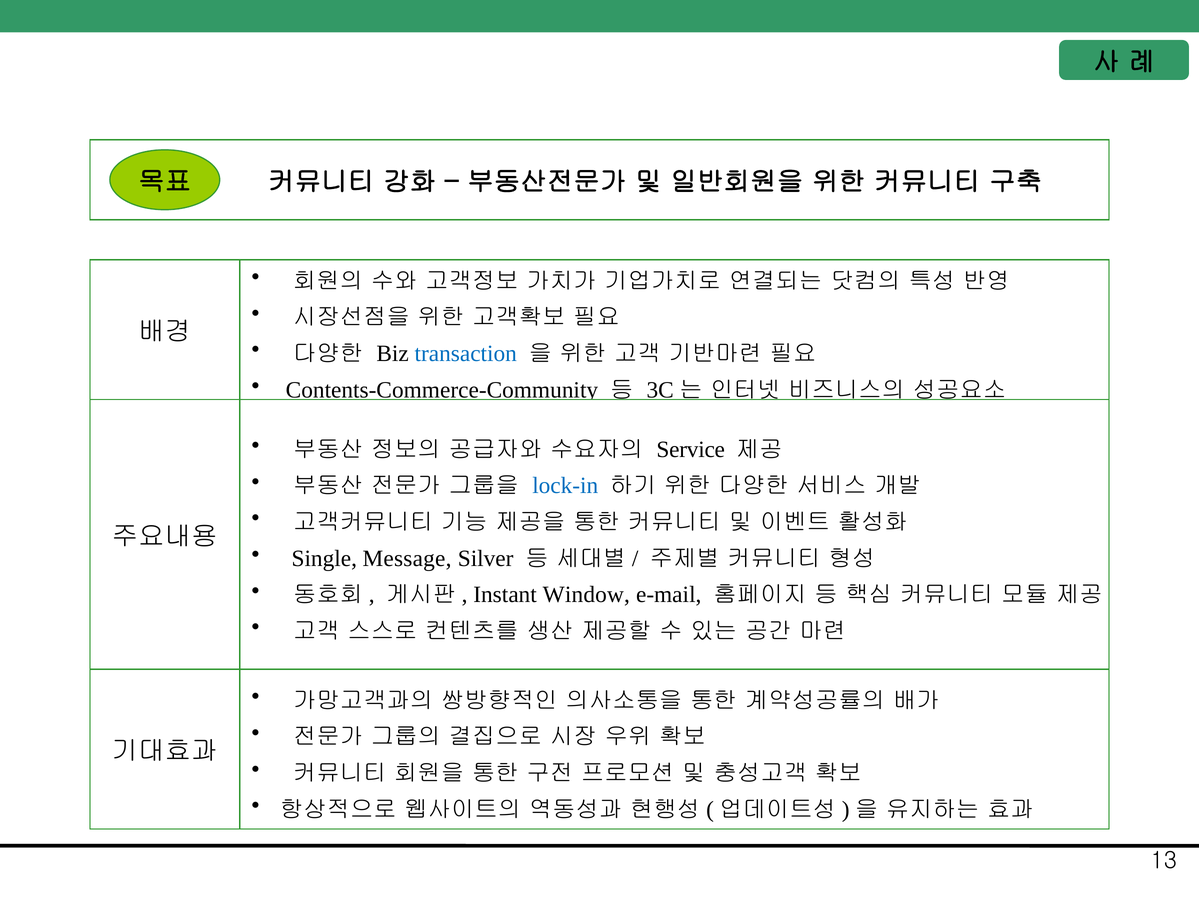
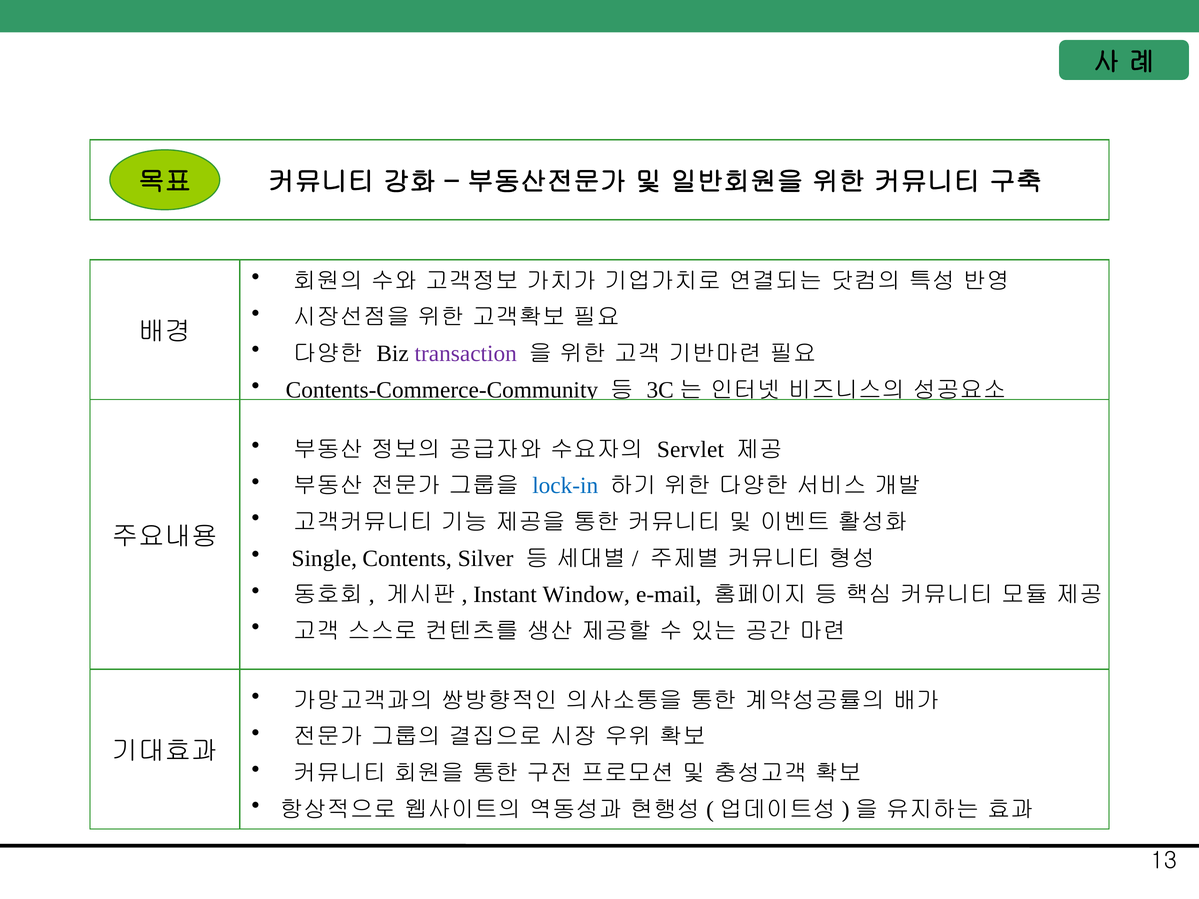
transaction colour: blue -> purple
Service: Service -> Servlet
Message: Message -> Contents
